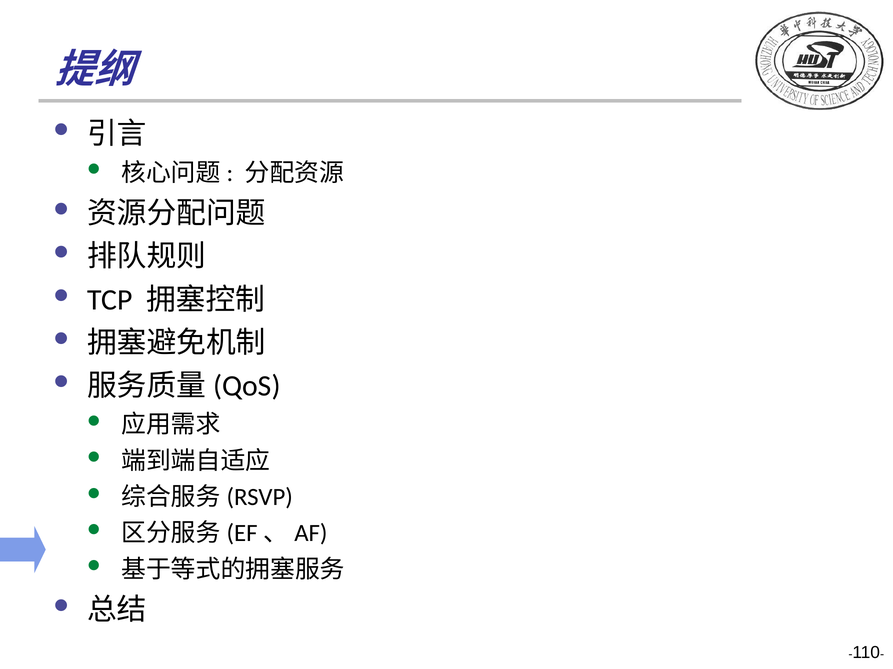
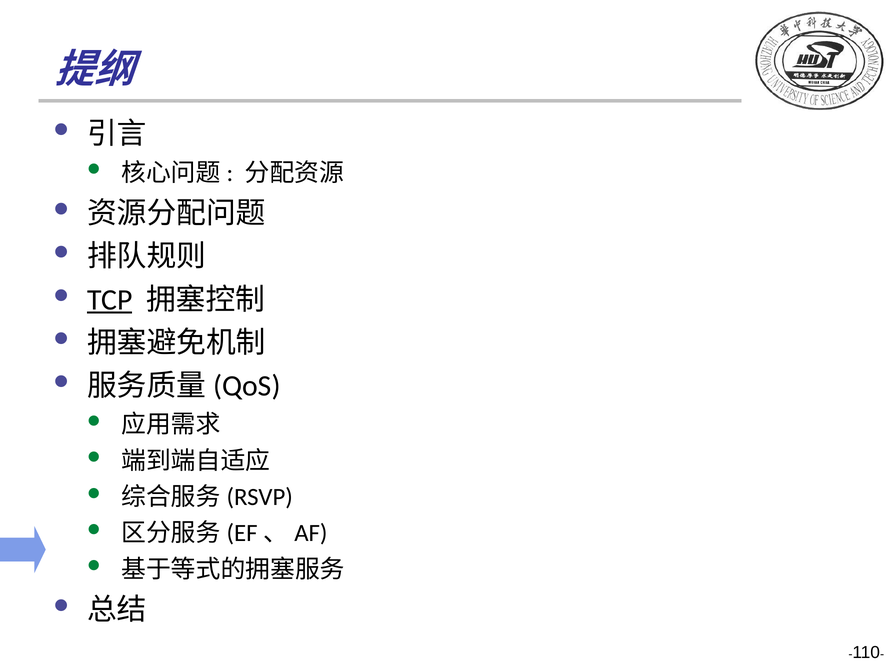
TCP underline: none -> present
